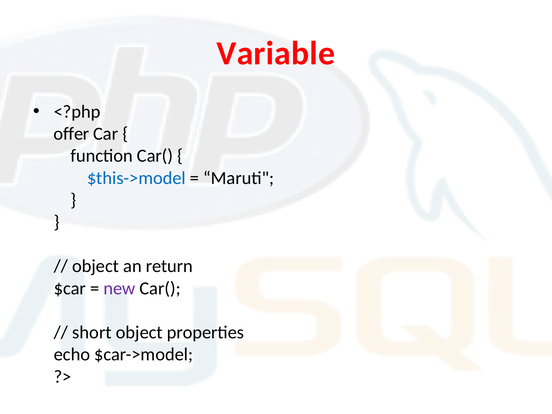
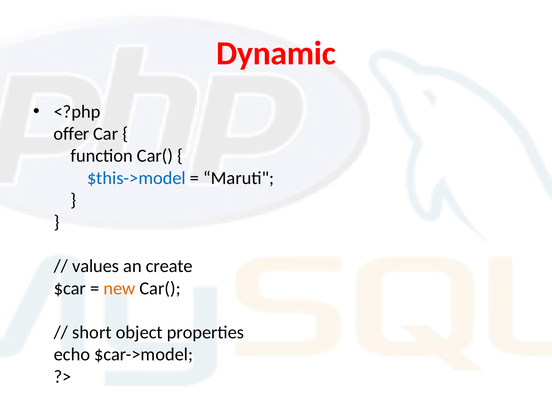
Variable: Variable -> Dynamic
object at (96, 266): object -> values
return: return -> create
new colour: purple -> orange
